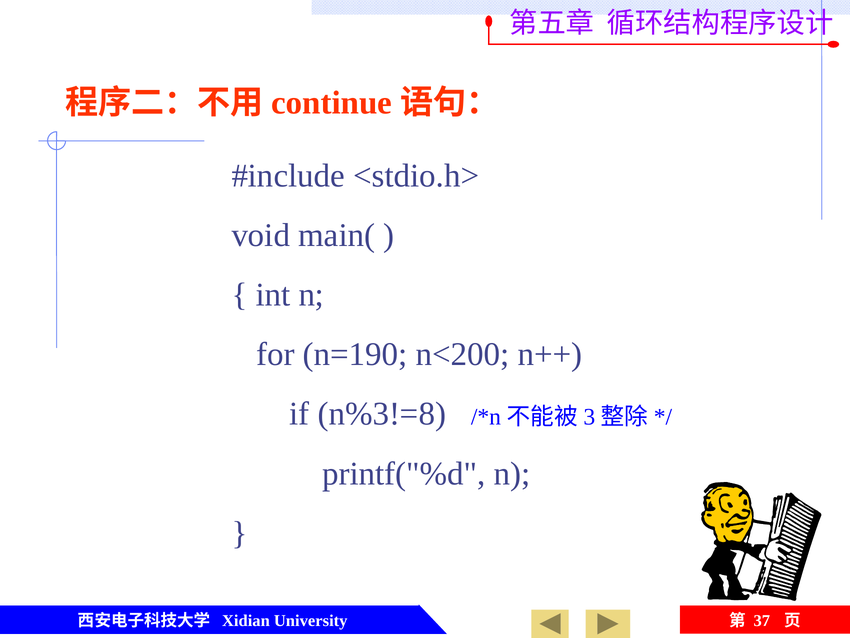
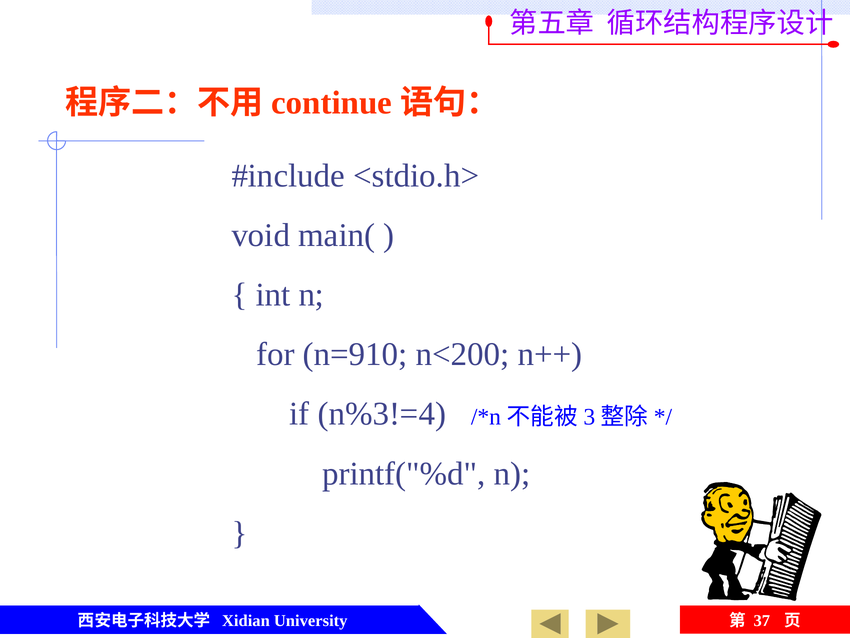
n=190: n=190 -> n=910
n%3!=8: n%3!=8 -> n%3!=4
